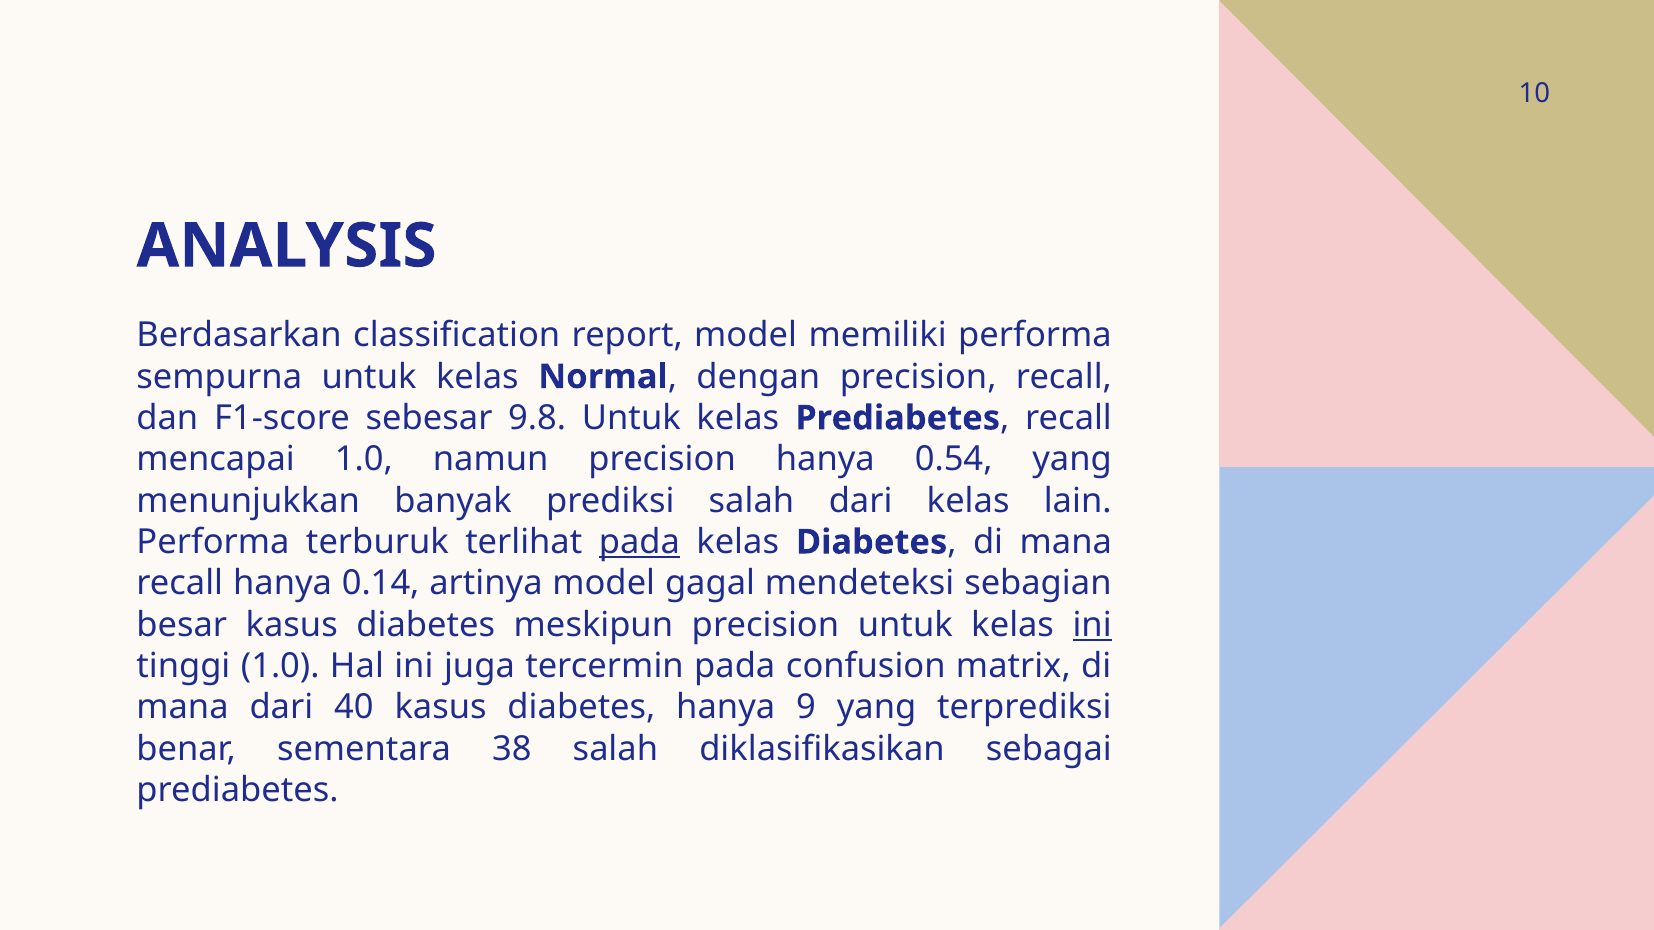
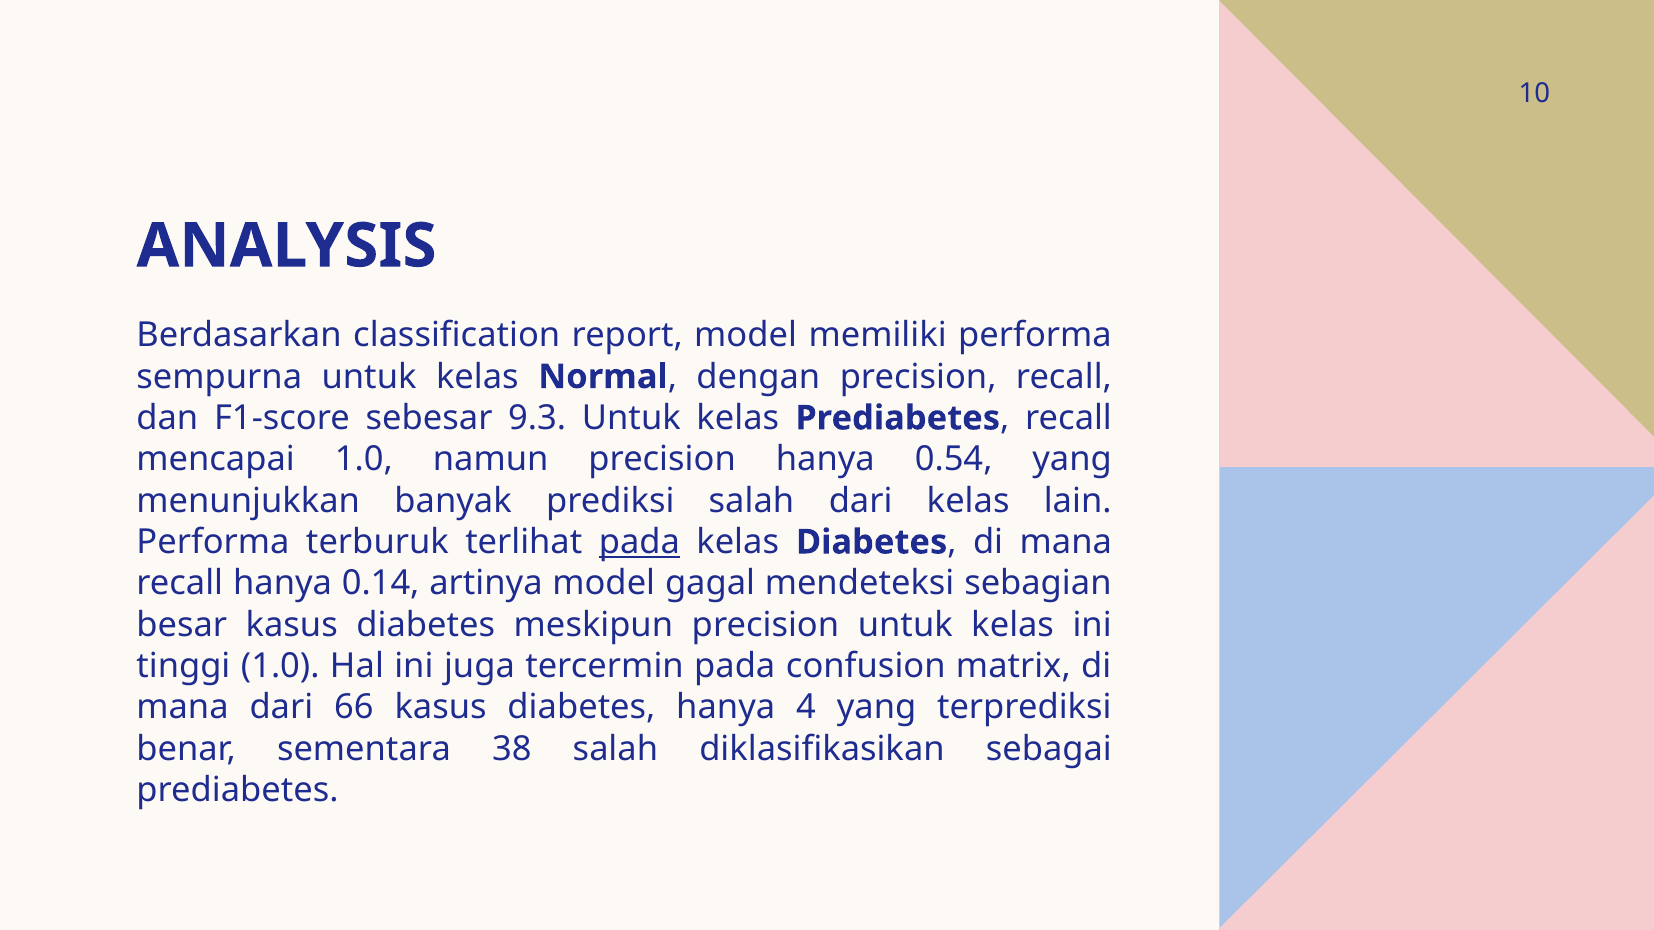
9.8: 9.8 -> 9.3
ini at (1092, 625) underline: present -> none
40: 40 -> 66
9: 9 -> 4
